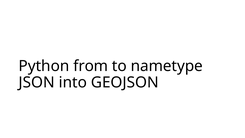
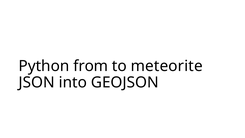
nametype: nametype -> meteorite
